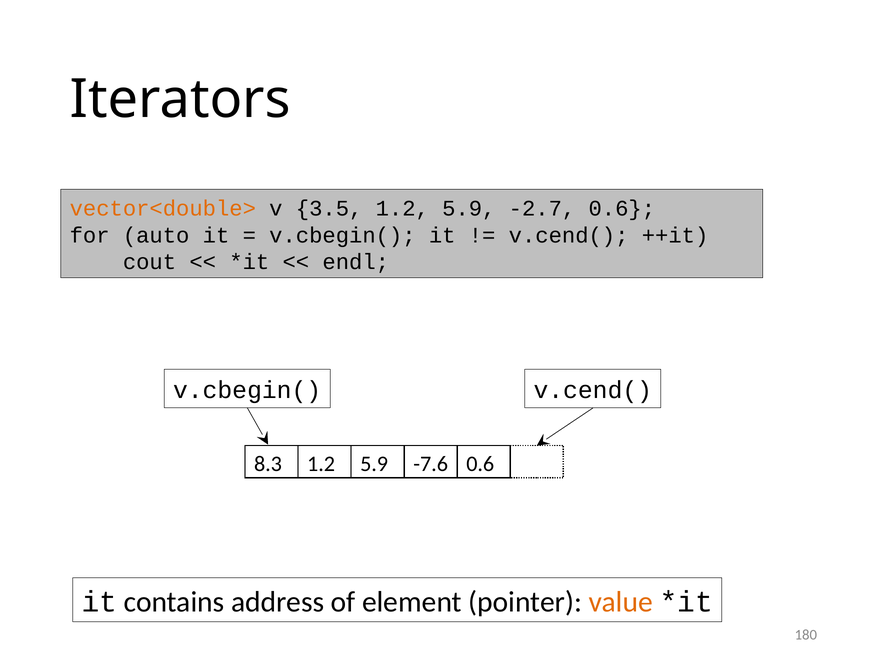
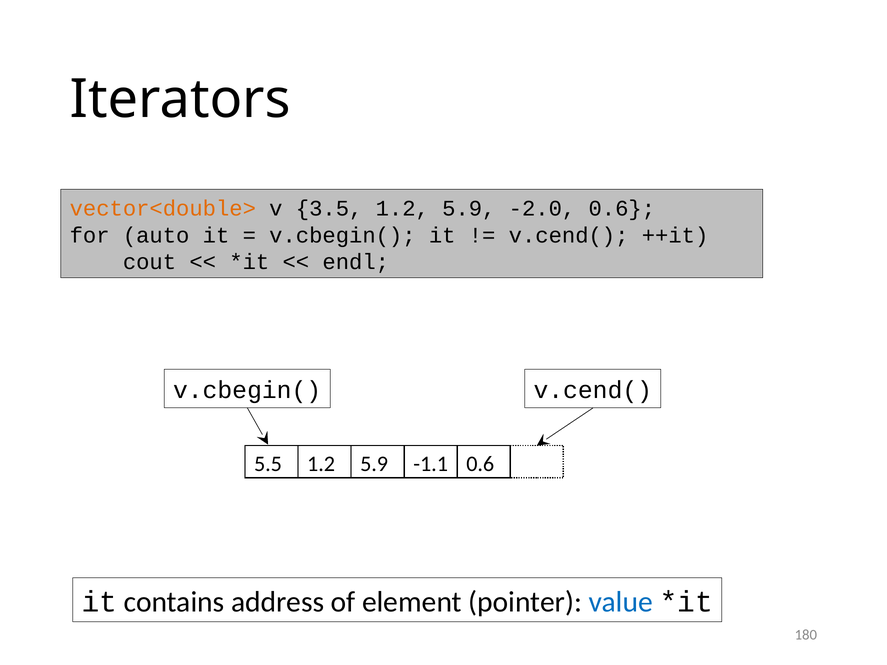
-2.7: -2.7 -> -2.0
8.3: 8.3 -> 5.5
-7.6: -7.6 -> -1.1
value colour: orange -> blue
